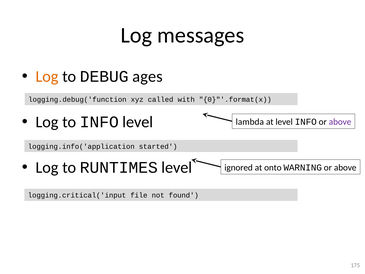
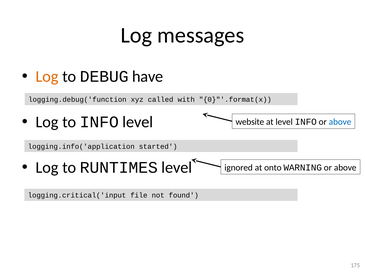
ages: ages -> have
lambda: lambda -> website
above at (340, 122) colour: purple -> blue
